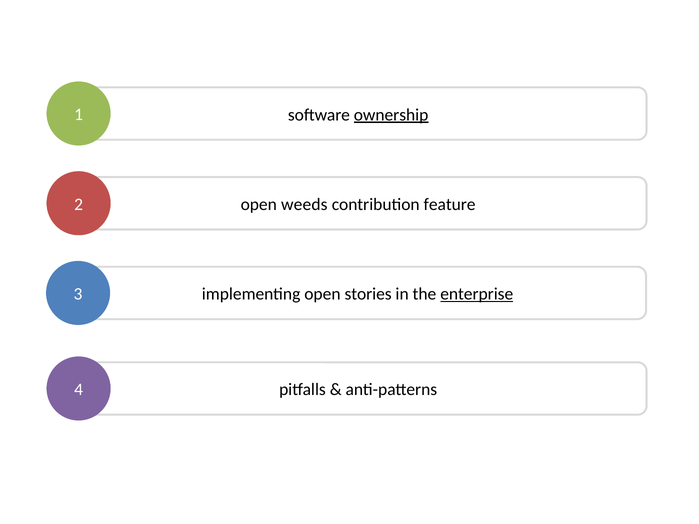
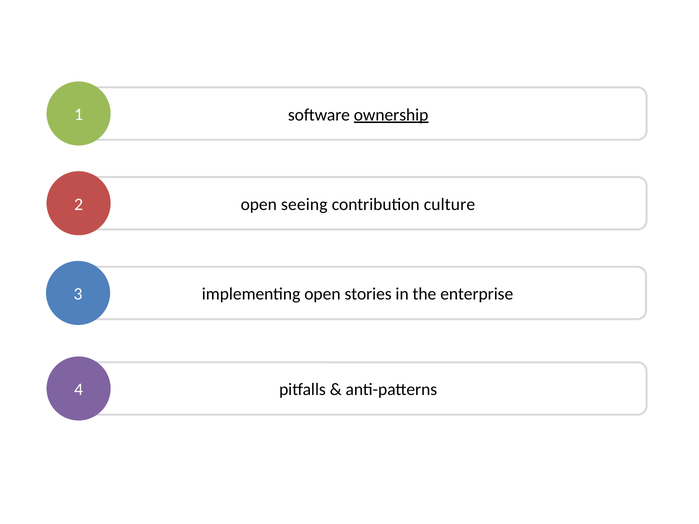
weeds: weeds -> seeing
feature: feature -> culture
enterprise underline: present -> none
